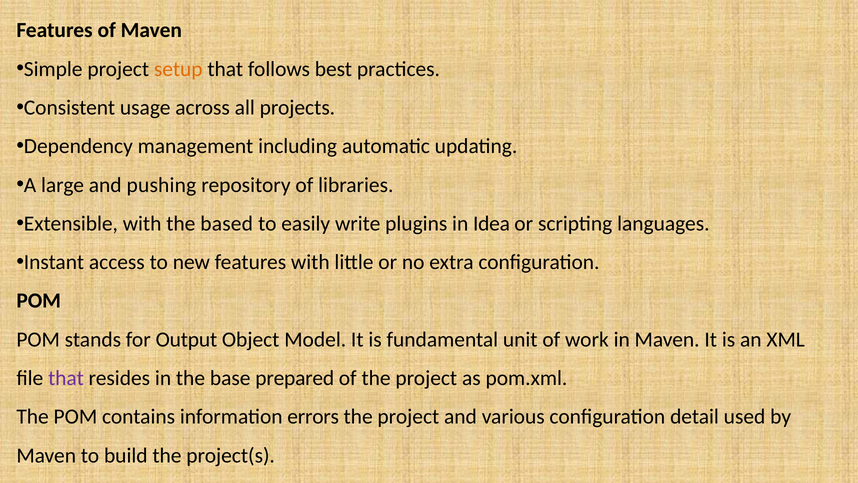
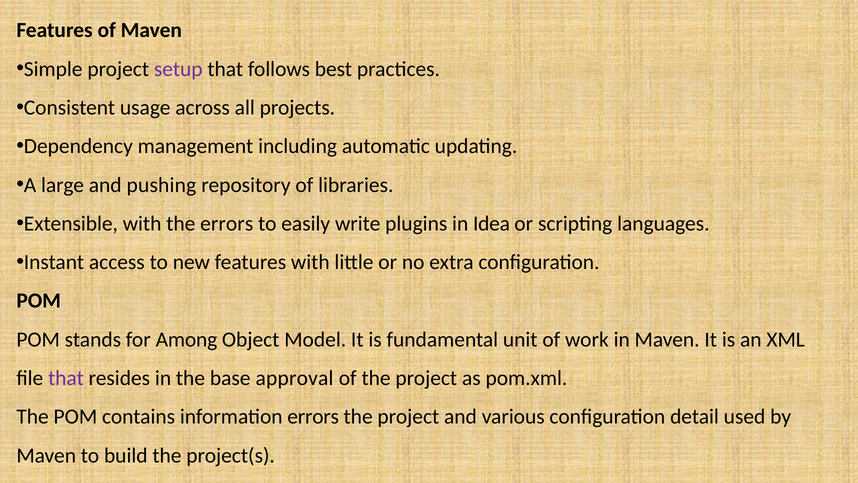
setup colour: orange -> purple
the based: based -> errors
Output: Output -> Among
prepared: prepared -> approval
